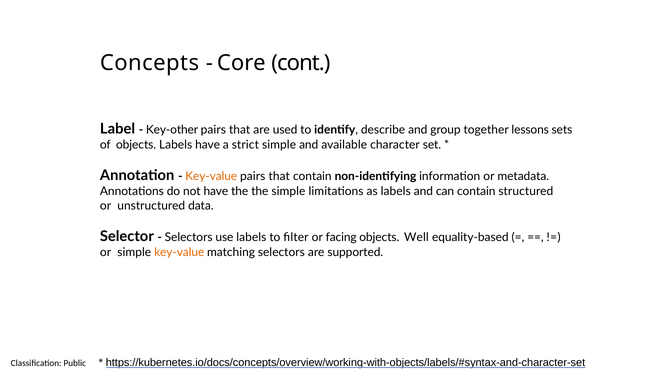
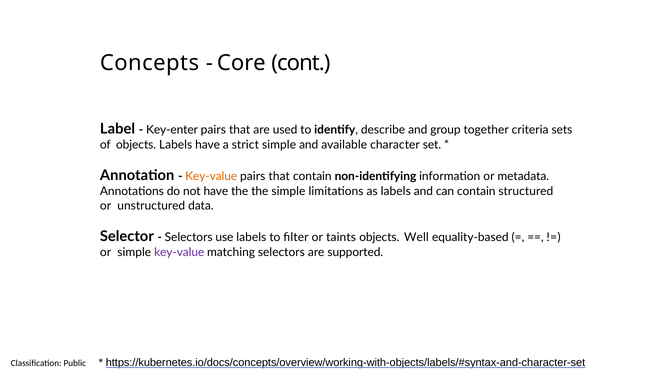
Key-other: Key-other -> Key-enter
lessons: lessons -> criteria
facing: facing -> taints
key-value at (179, 252) colour: orange -> purple
